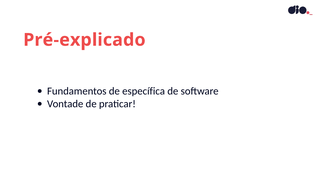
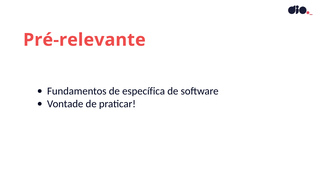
Pré-explicado: Pré-explicado -> Pré-relevante
